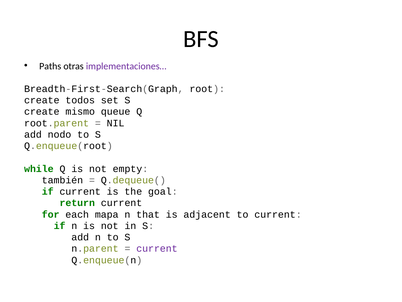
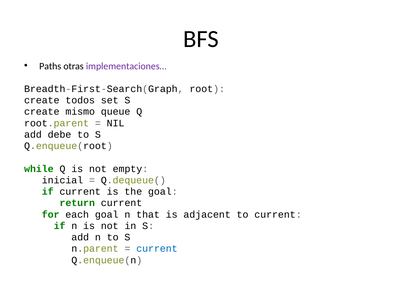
nodo: nodo -> debe
también: también -> inicial
each mapa: mapa -> goal
current at (157, 248) colour: purple -> blue
